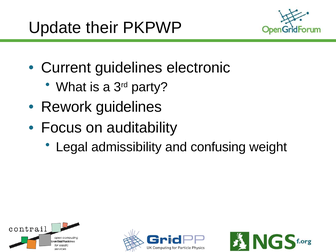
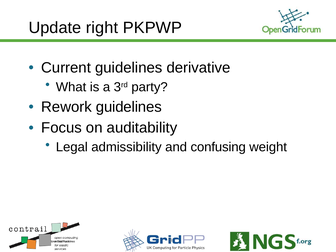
their: their -> right
electronic: electronic -> derivative
